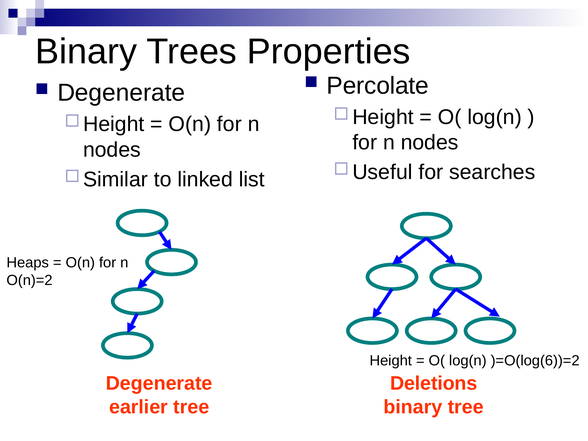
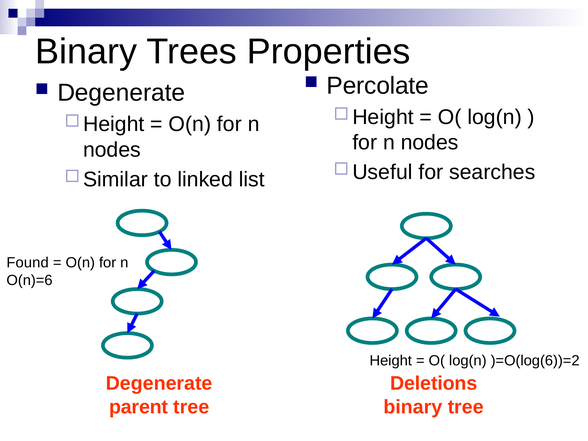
Heaps: Heaps -> Found
O(n)=2: O(n)=2 -> O(n)=6
earlier: earlier -> parent
